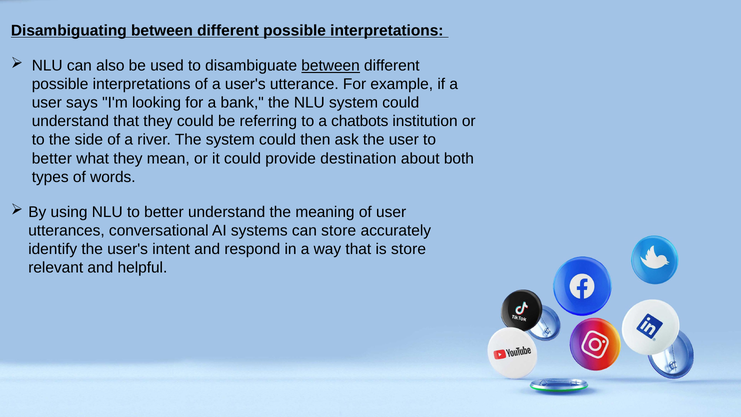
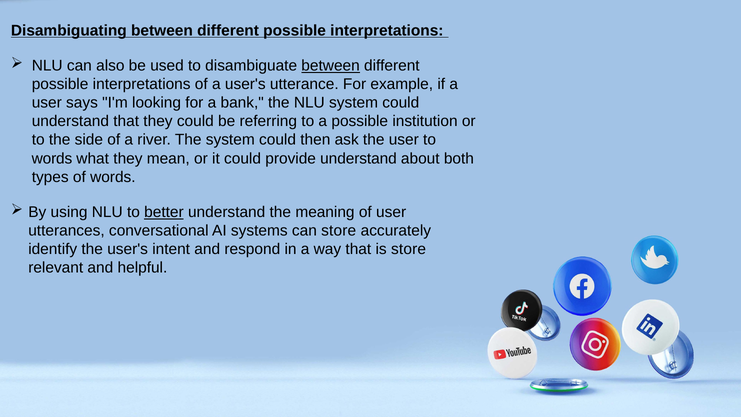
a chatbots: chatbots -> possible
better at (52, 158): better -> words
provide destination: destination -> understand
better at (164, 212) underline: none -> present
